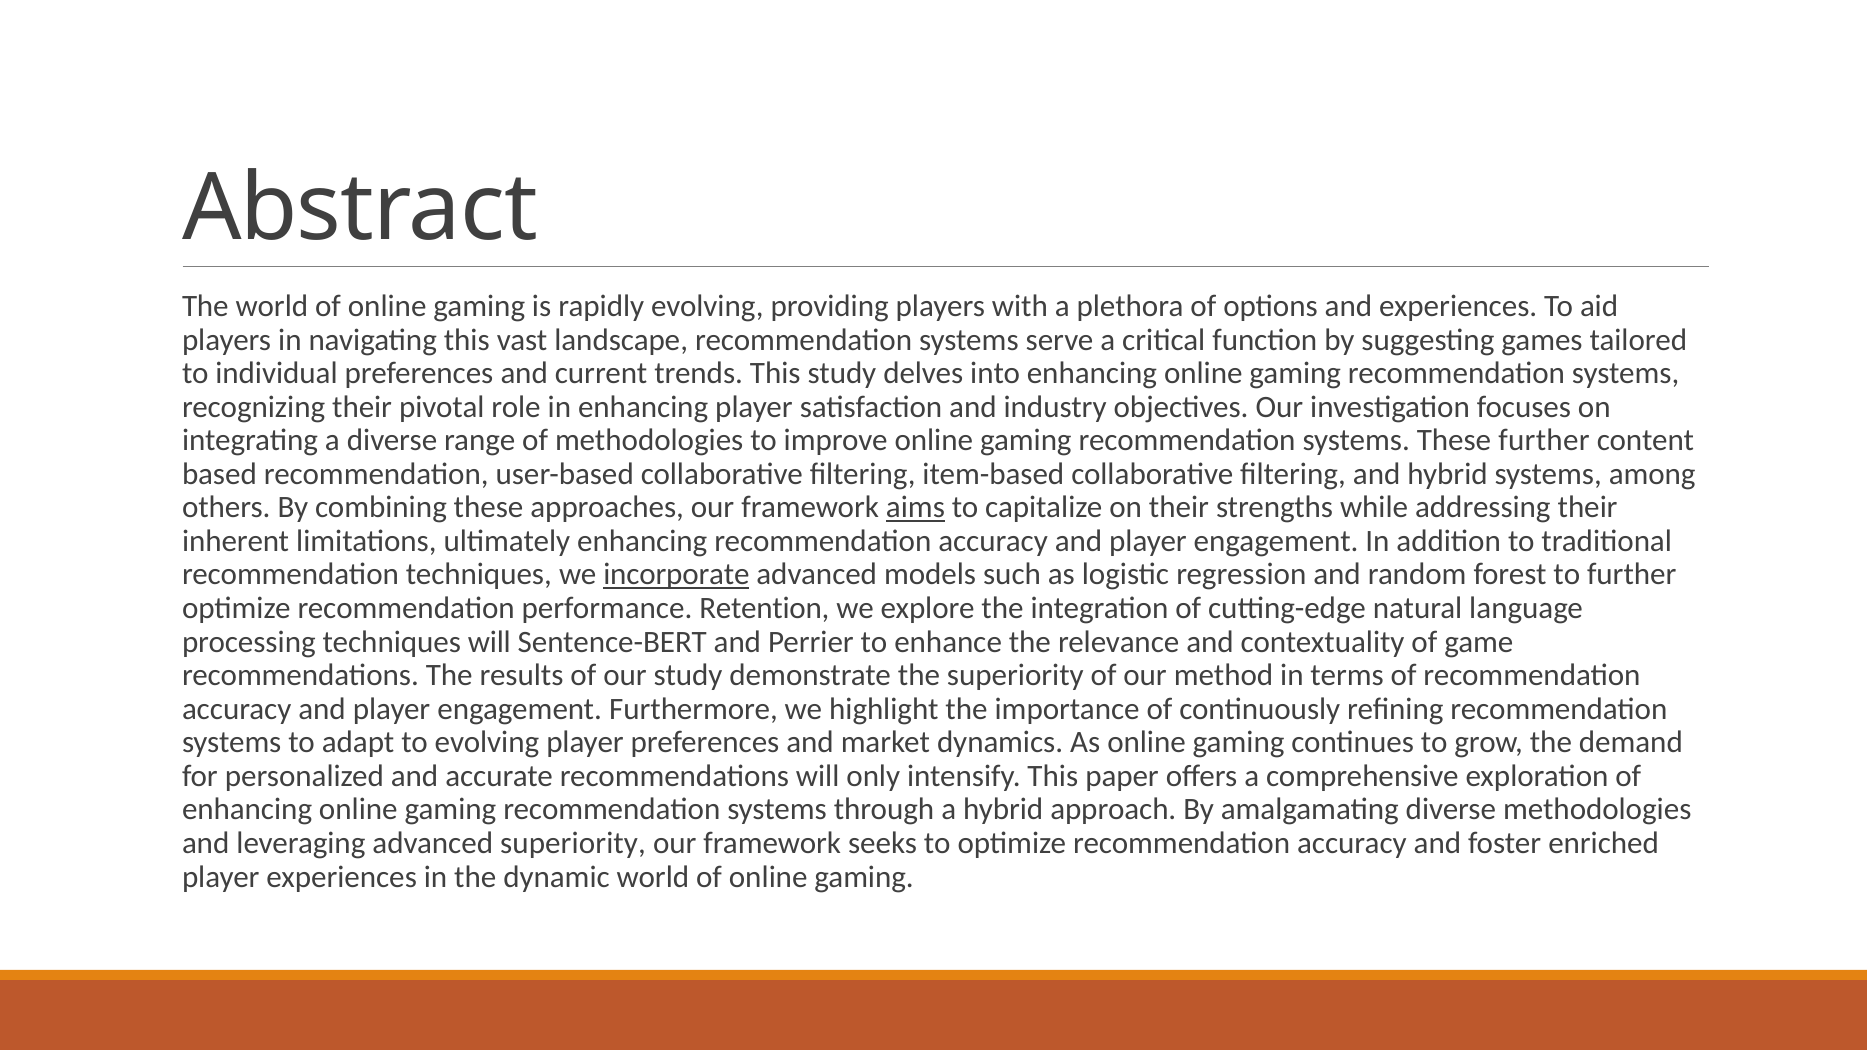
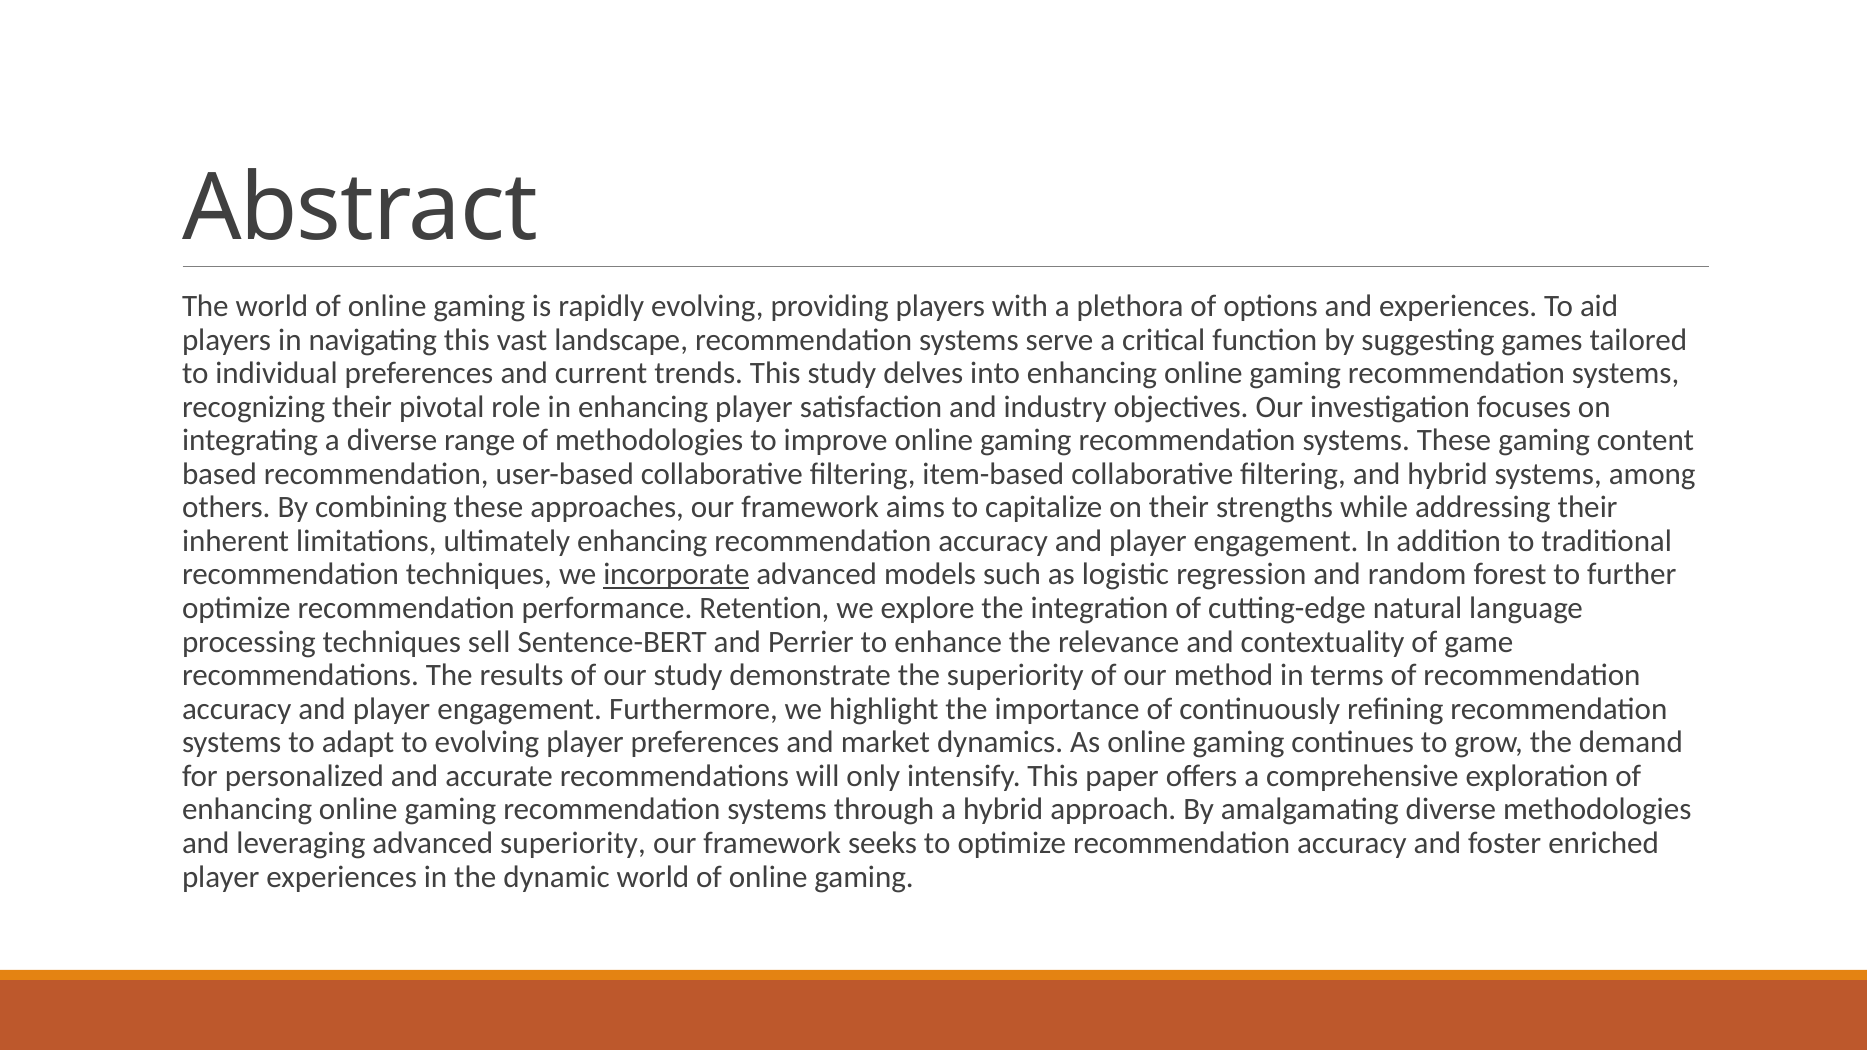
These further: further -> gaming
aims underline: present -> none
techniques will: will -> sell
